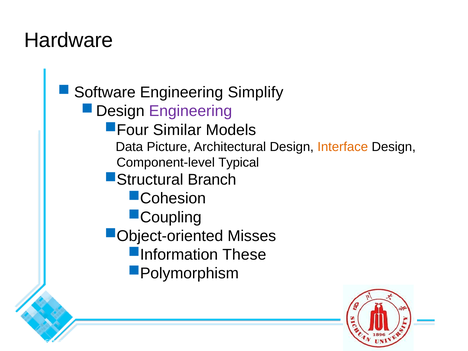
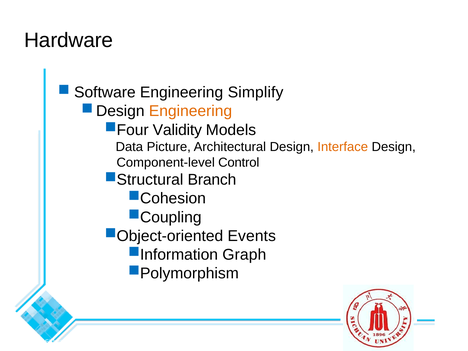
Engineering at (191, 111) colour: purple -> orange
Similar: Similar -> Validity
Typical: Typical -> Control
Misses: Misses -> Events
These: These -> Graph
